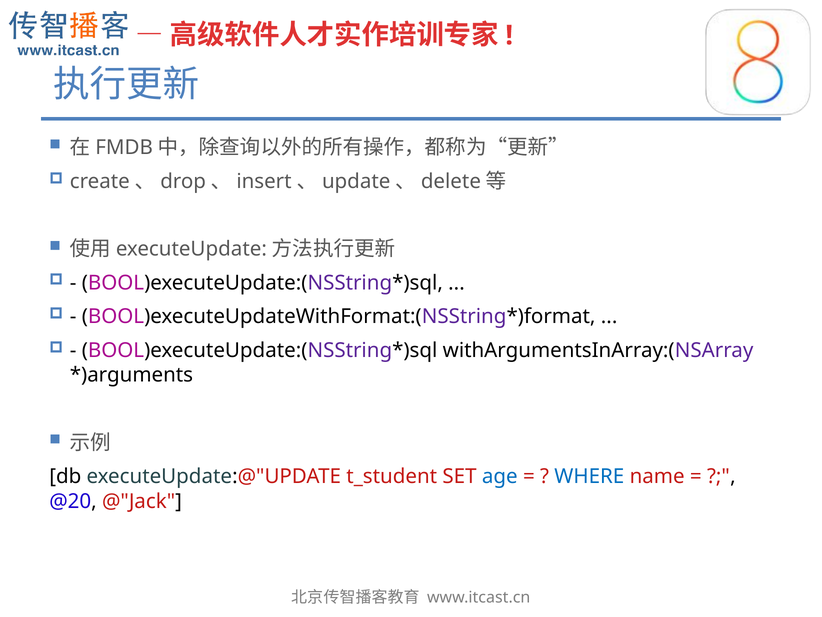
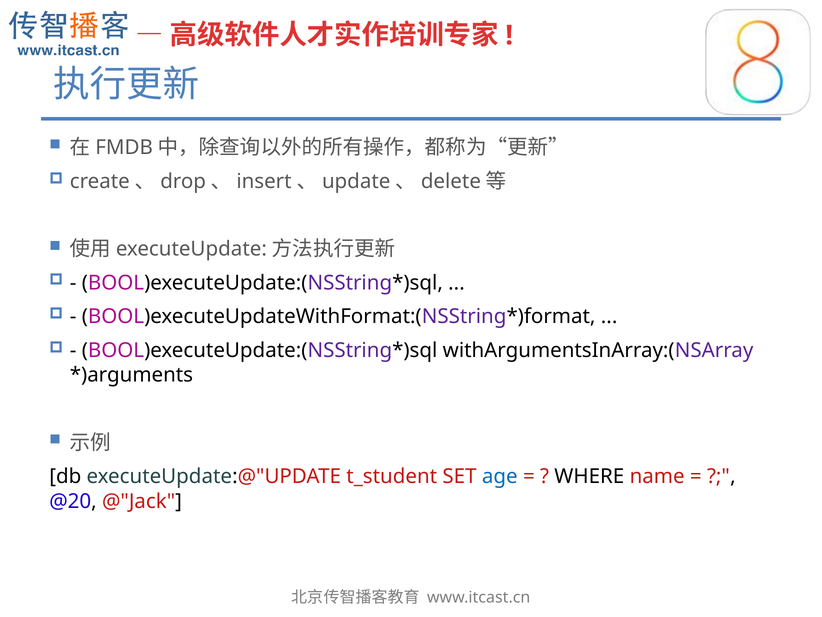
WHERE colour: blue -> black
